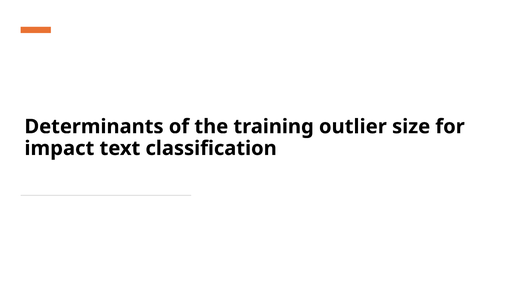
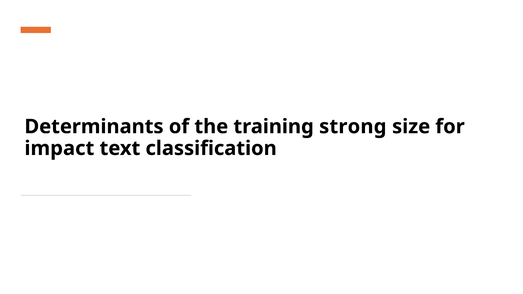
outlier: outlier -> strong
